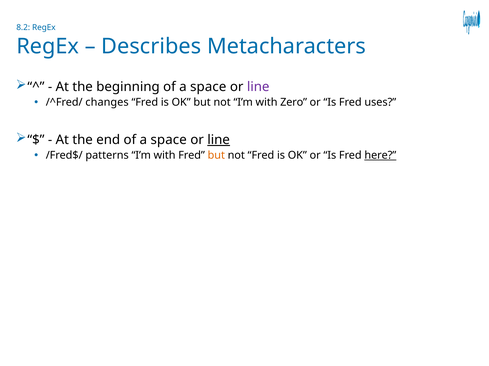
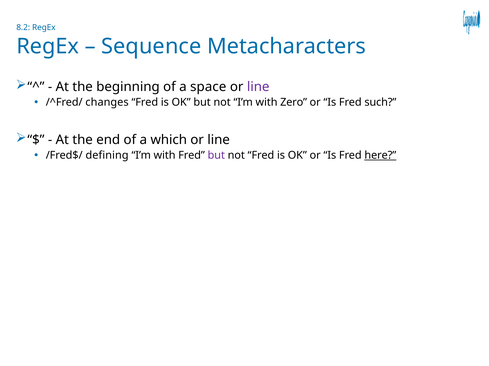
Describes: Describes -> Sequence
uses: uses -> such
end of a space: space -> which
line at (219, 140) underline: present -> none
patterns: patterns -> defining
but at (216, 156) colour: orange -> purple
